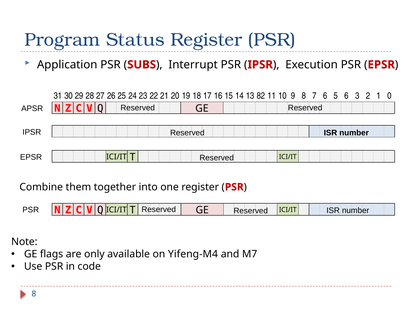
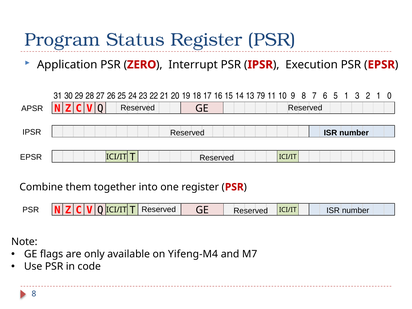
SUBS: SUBS -> ZERO
82: 82 -> 79
5 6: 6 -> 1
